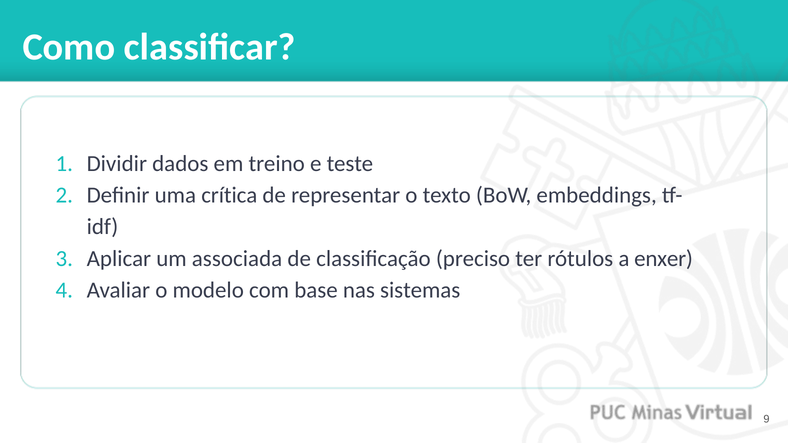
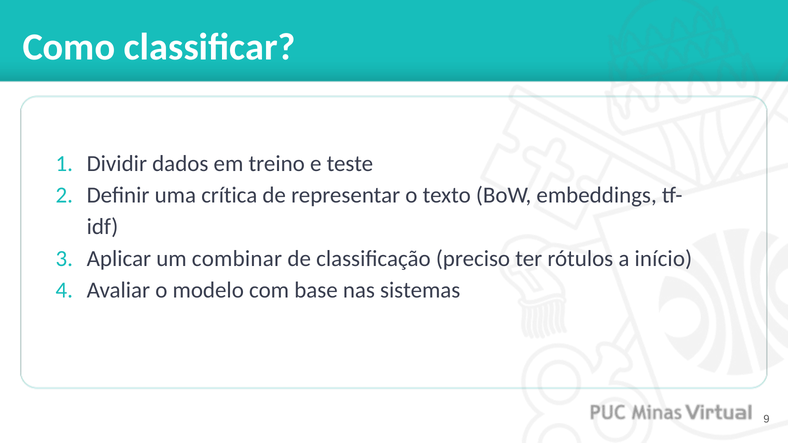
associada: associada -> combinar
enxer: enxer -> início
